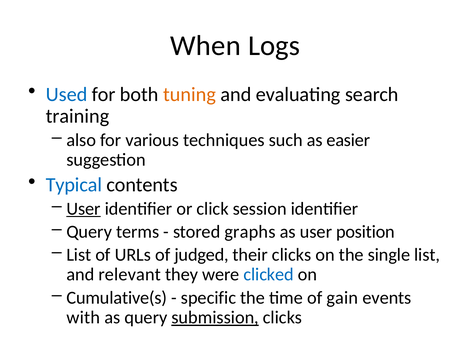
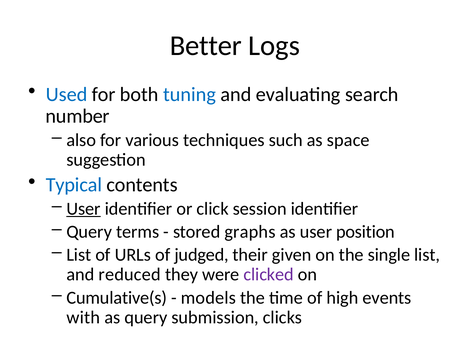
When: When -> Better
tuning colour: orange -> blue
training: training -> number
easier: easier -> space
their clicks: clicks -> given
relevant: relevant -> reduced
clicked colour: blue -> purple
specific: specific -> models
gain: gain -> high
submission underline: present -> none
